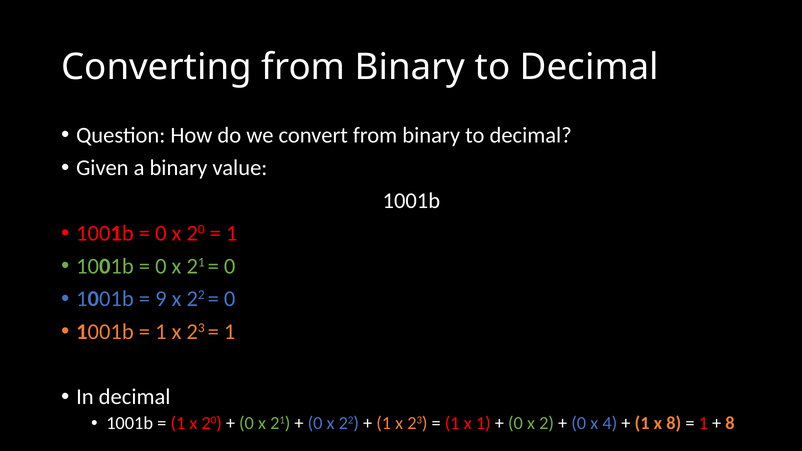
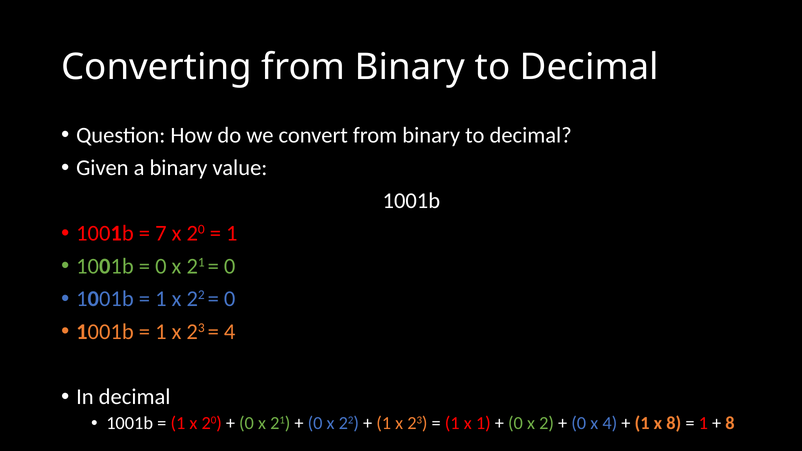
0 at (161, 233): 0 -> 7
9 at (161, 299): 9 -> 1
1 at (230, 332): 1 -> 4
